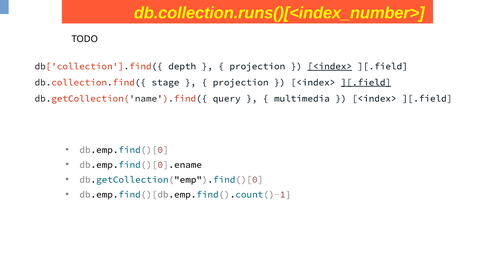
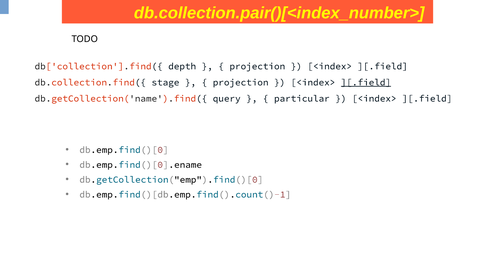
db.collection.runs()[<index_number>: db.collection.runs()[<index_number> -> db.collection.pair()[<index_number>
<index> at (330, 66) underline: present -> none
multimedia: multimedia -> particular
